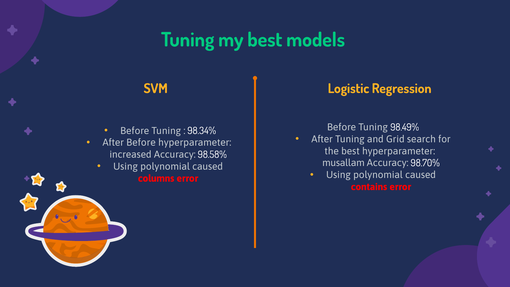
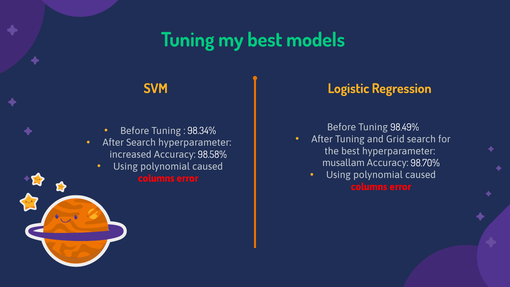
After Before: Before -> Search
contains at (369, 187): contains -> columns
